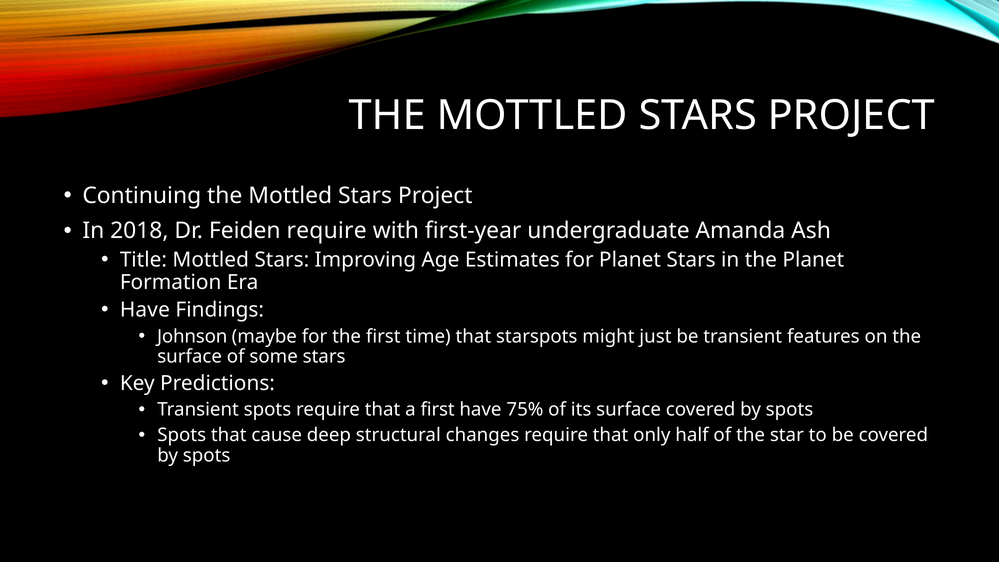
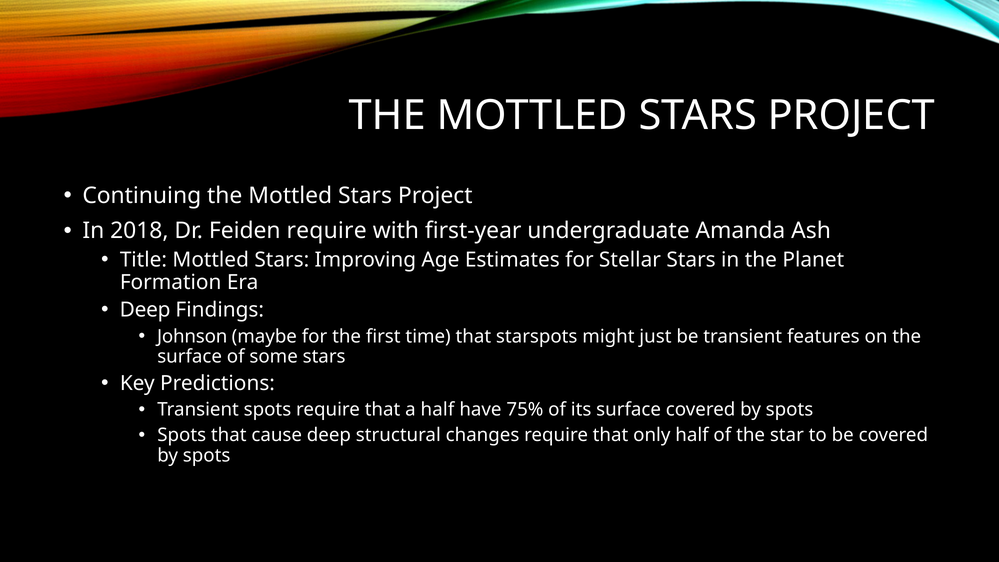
for Planet: Planet -> Stellar
Have at (145, 310): Have -> Deep
a first: first -> half
